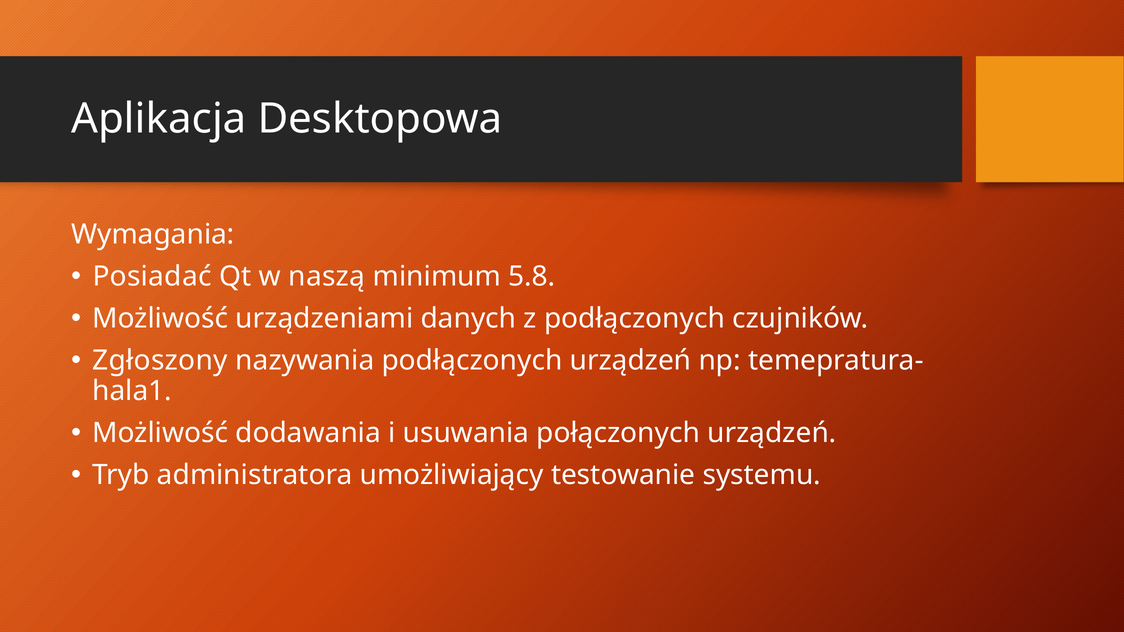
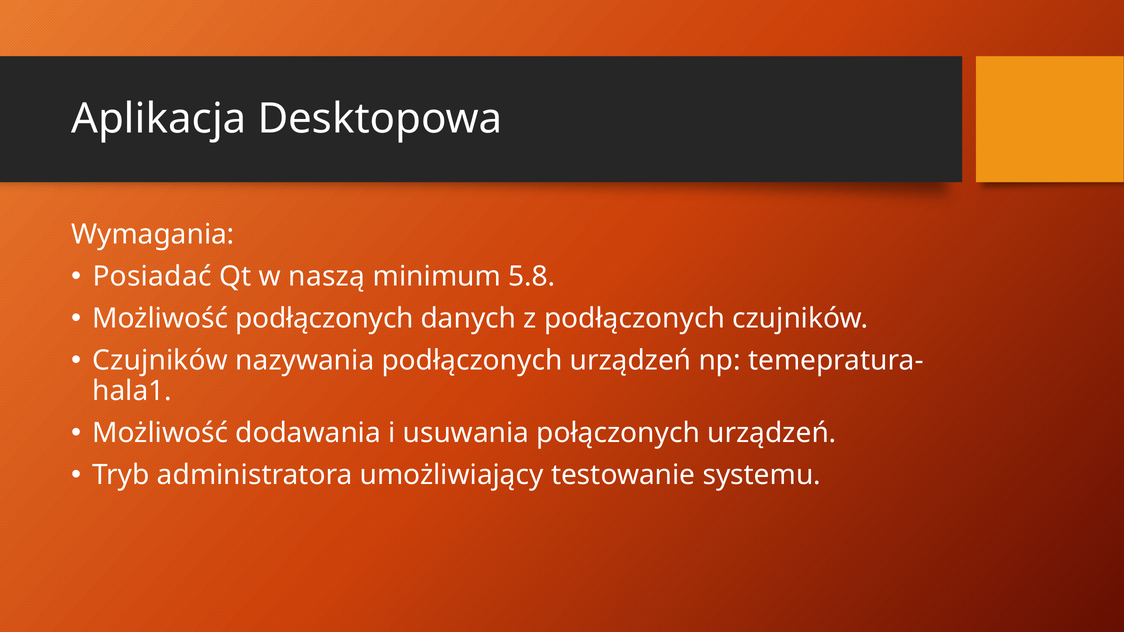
Możliwość urządzeniami: urządzeniami -> podłączonych
Zgłoszony at (160, 361): Zgłoszony -> Czujników
